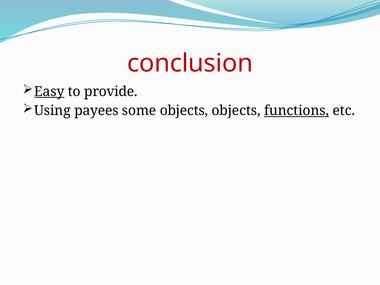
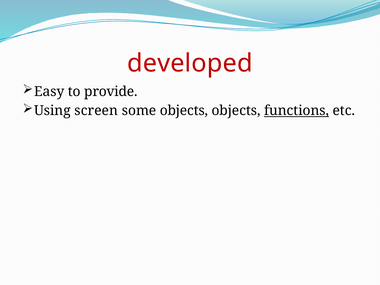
conclusion: conclusion -> developed
Easy underline: present -> none
payees: payees -> screen
